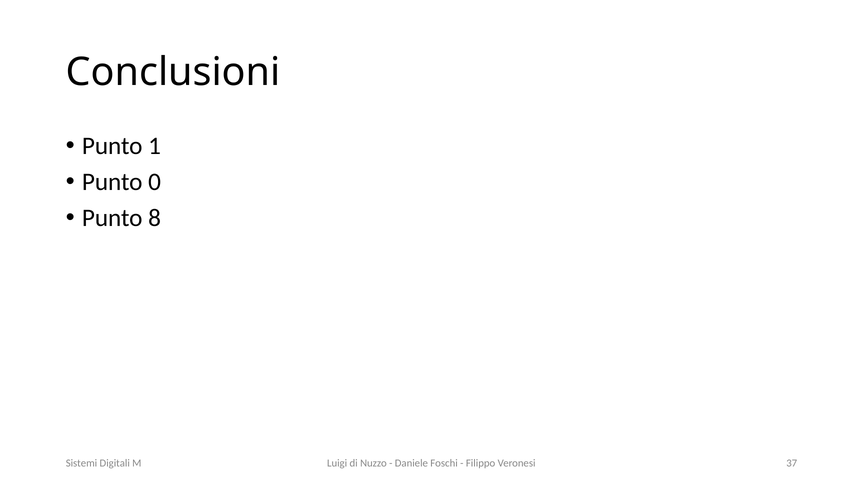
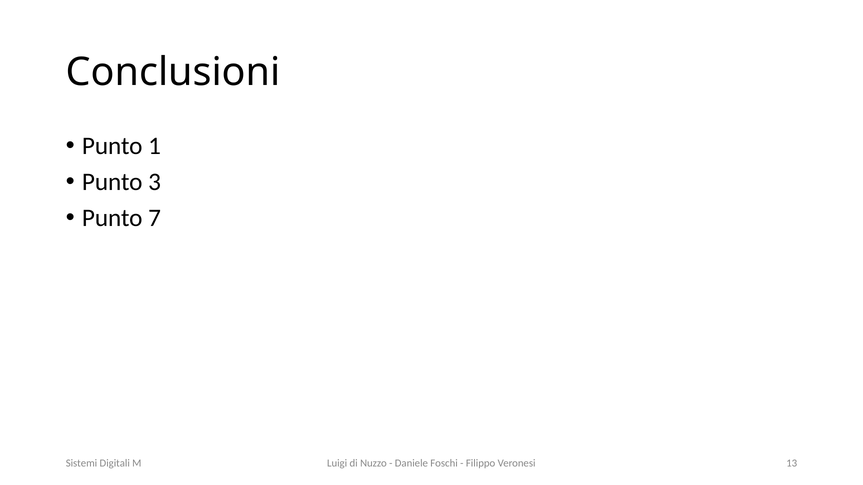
0: 0 -> 3
8: 8 -> 7
37: 37 -> 13
